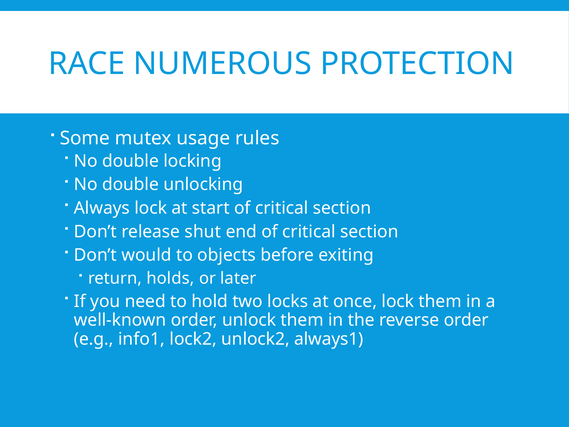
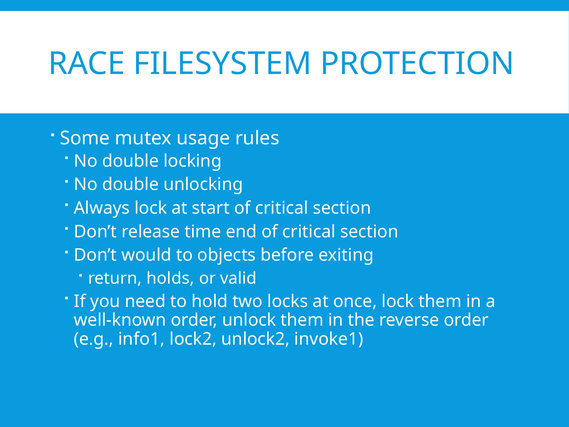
NUMEROUS: NUMEROUS -> FILESYSTEM
shut: shut -> time
later: later -> valid
always1: always1 -> invoke1
